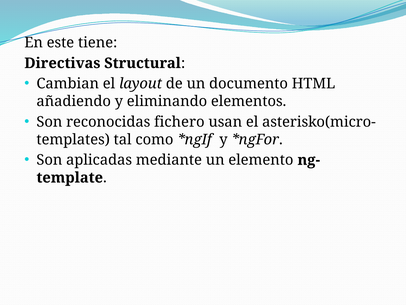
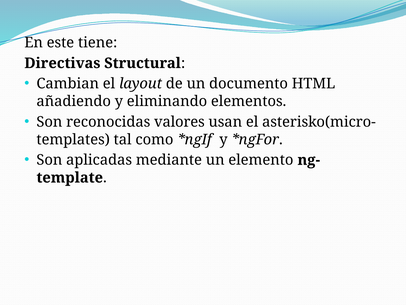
fichero: fichero -> valores
